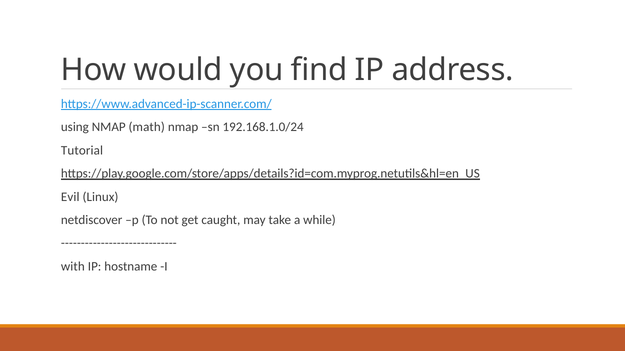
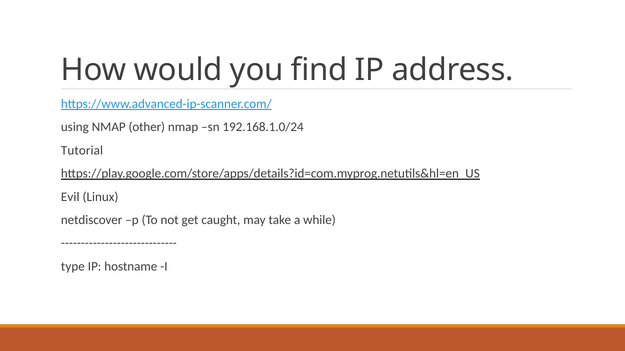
math: math -> other
with: with -> type
